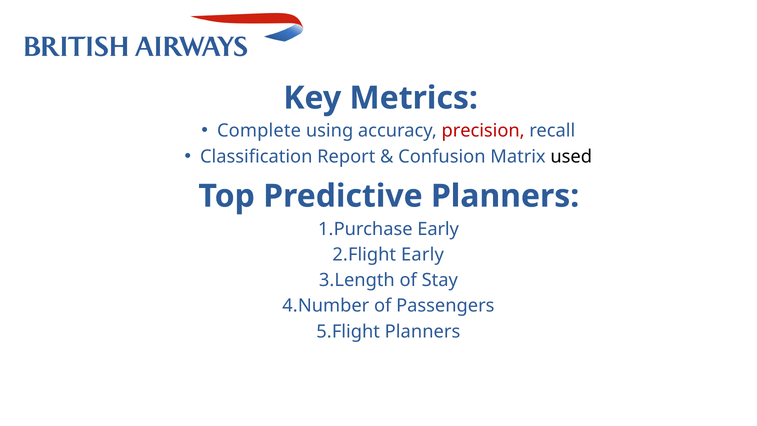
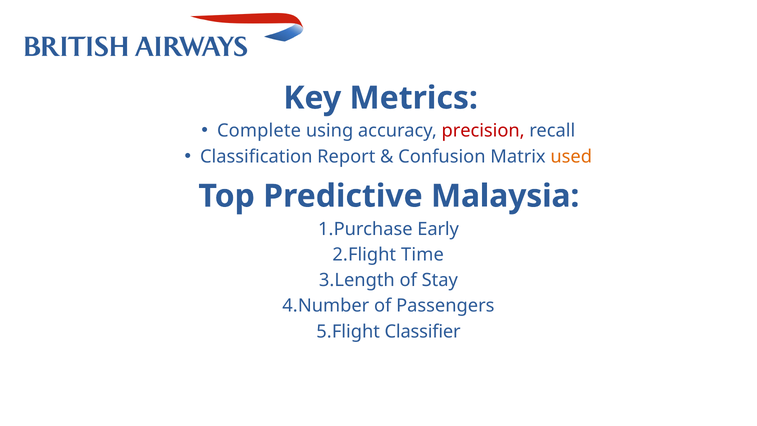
used colour: black -> orange
Predictive Planners: Planners -> Malaysia
Early at (422, 255): Early -> Time
Planners at (423, 331): Planners -> Classifier
